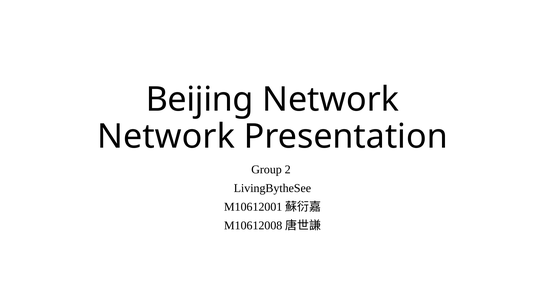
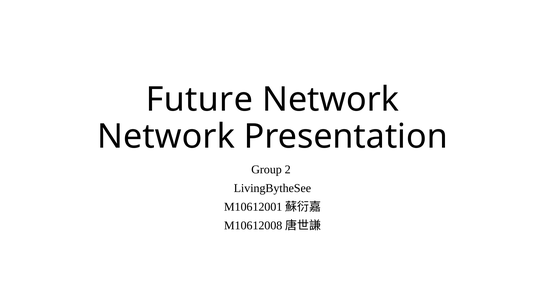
Beijing: Beijing -> Future
